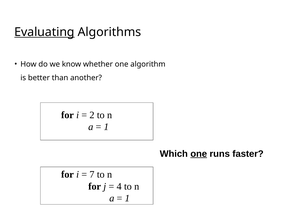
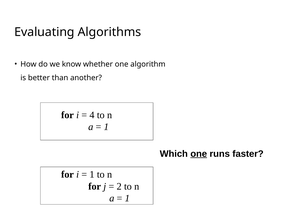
Evaluating underline: present -> none
2: 2 -> 4
7 at (92, 175): 7 -> 1
4: 4 -> 2
